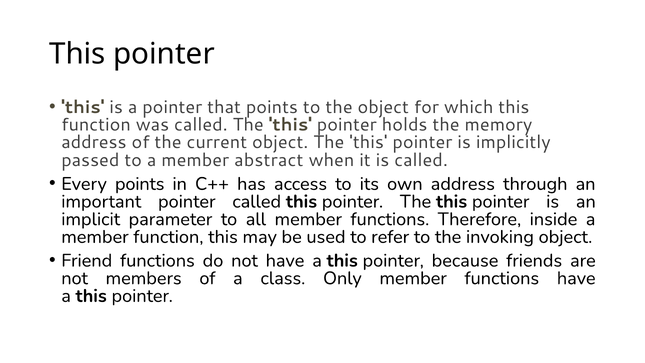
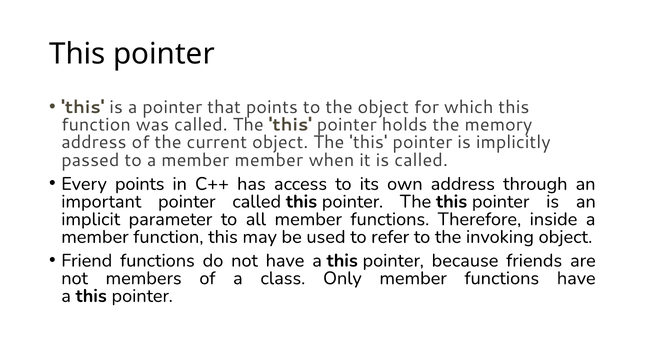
member abstract: abstract -> member
